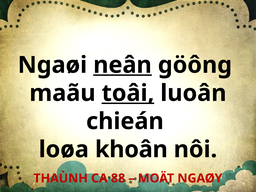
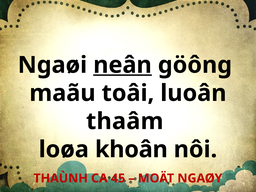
toâi underline: present -> none
chieán: chieán -> thaâm
88: 88 -> 45
